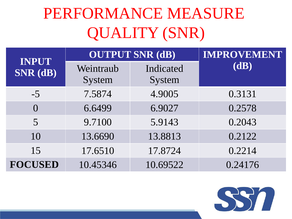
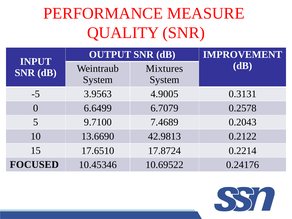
Indicated: Indicated -> Mixtures
7.5874: 7.5874 -> 3.9563
6.9027: 6.9027 -> 6.7079
5.9143: 5.9143 -> 7.4689
13.8813: 13.8813 -> 42.9813
